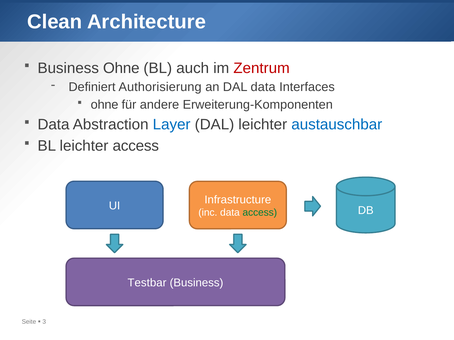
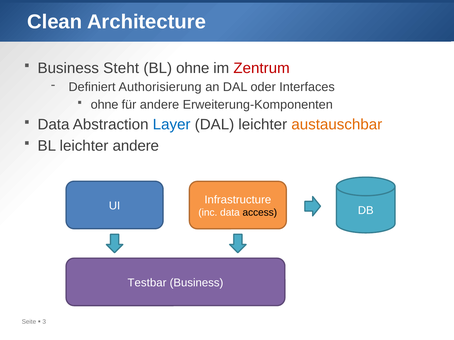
Business Ohne: Ohne -> Steht
BL auch: auch -> ohne
DAL data: data -> oder
austauschbar colour: blue -> orange
leichter access: access -> andere
access at (260, 213) colour: green -> black
